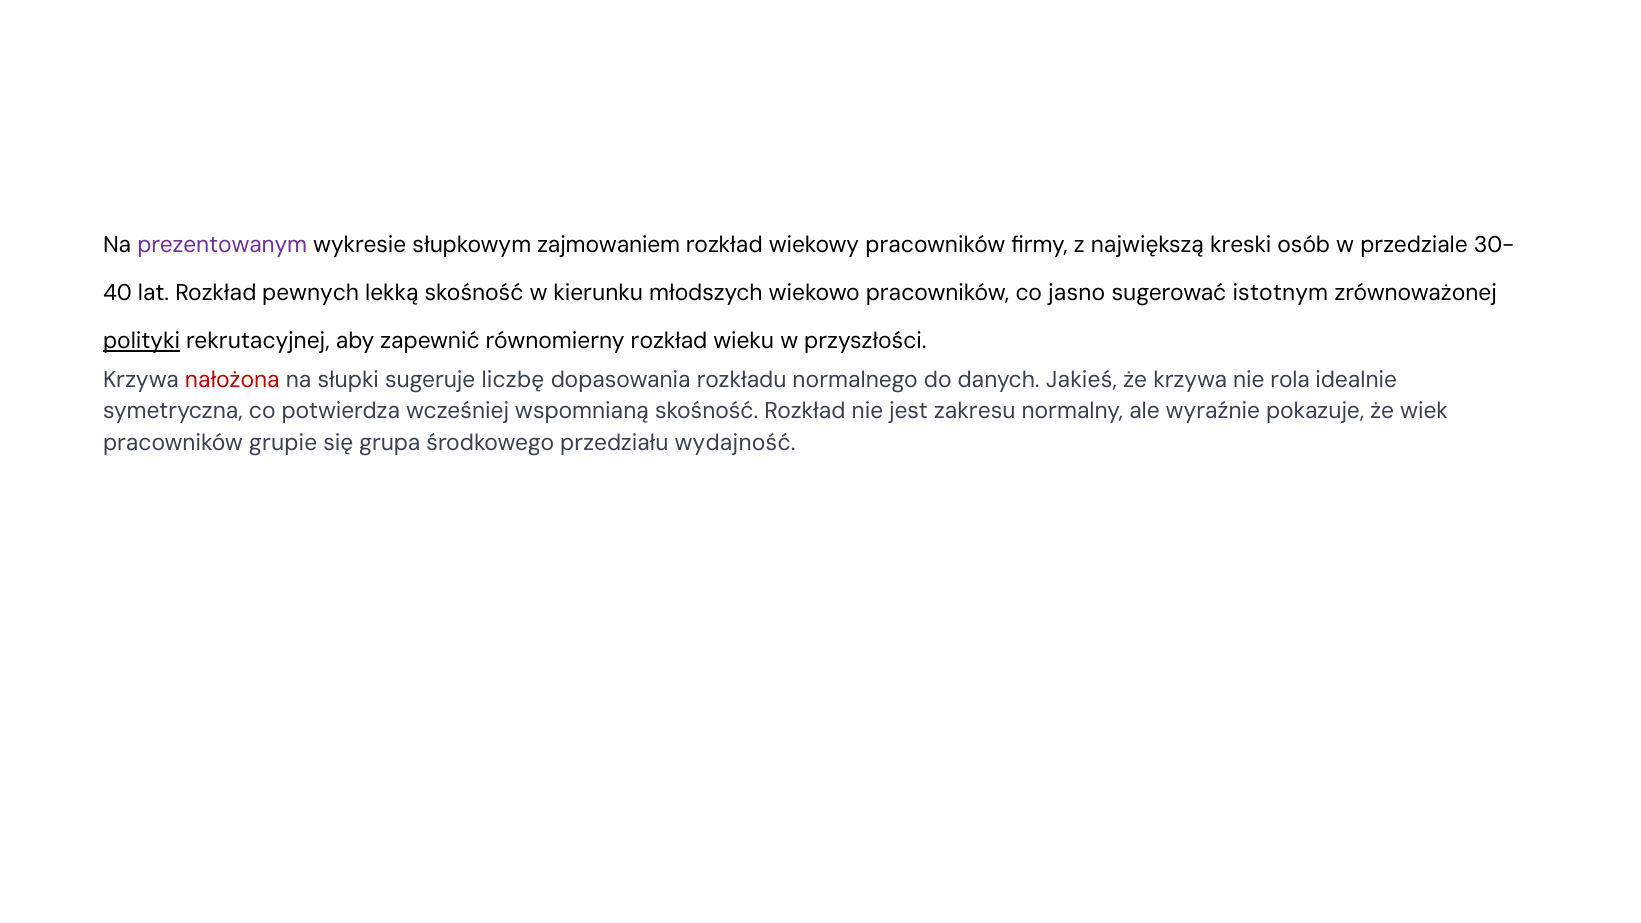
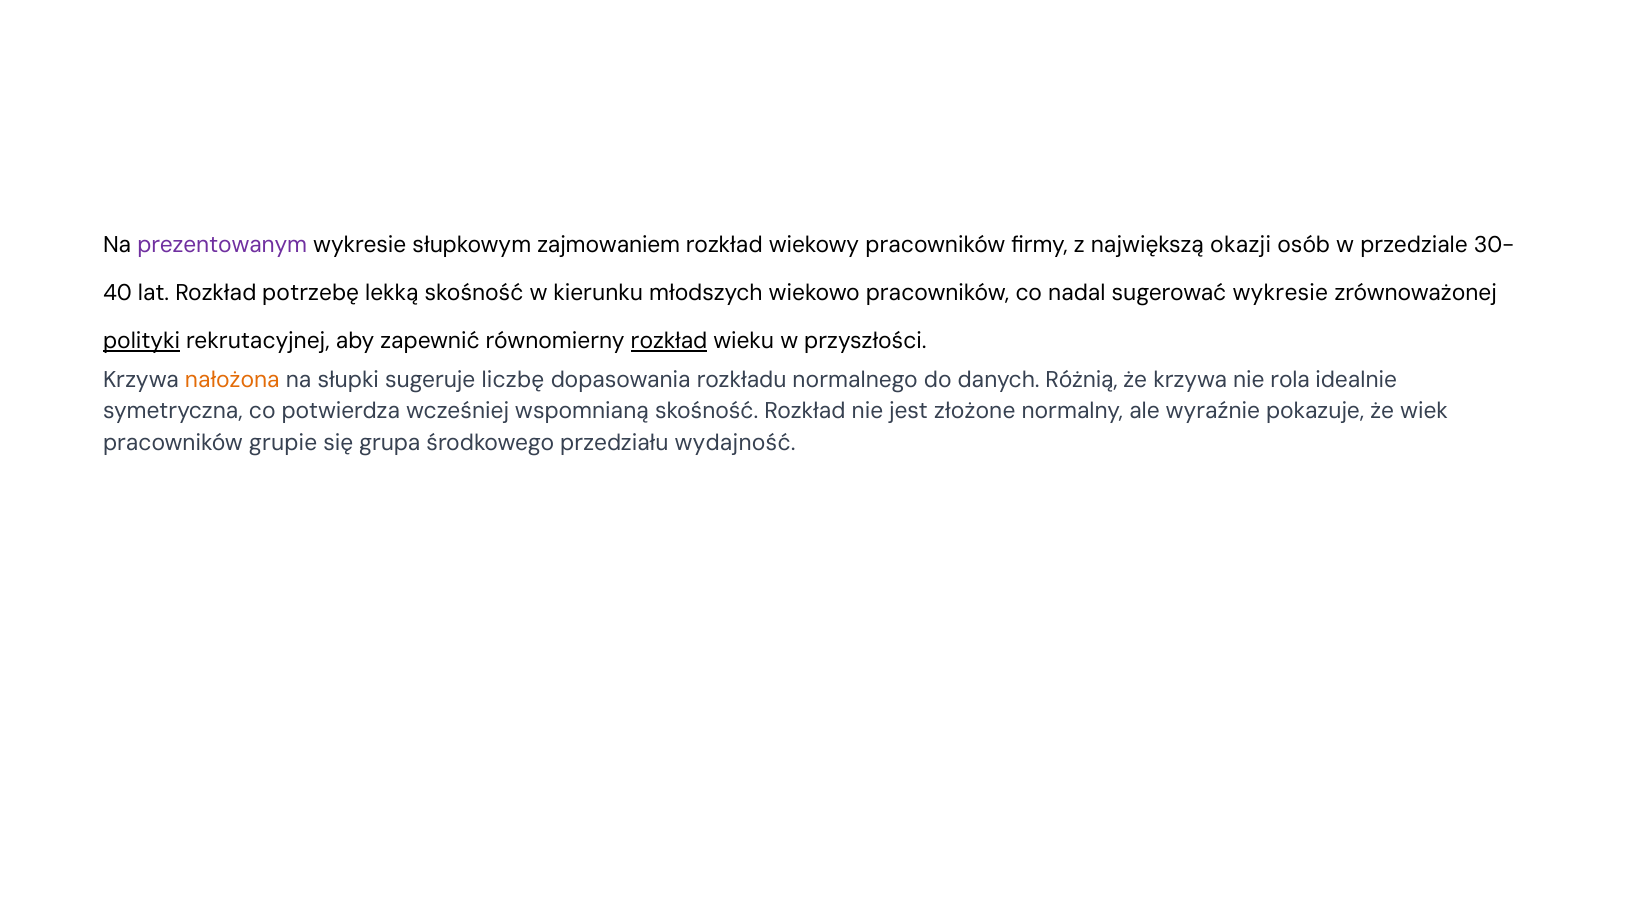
kreski: kreski -> okazji
pewnych: pewnych -> potrzebę
jasno: jasno -> nadal
sugerować istotnym: istotnym -> wykresie
rozkład at (669, 341) underline: none -> present
nałożona colour: red -> orange
Jakieś: Jakieś -> Różnią
zakresu: zakresu -> złożone
